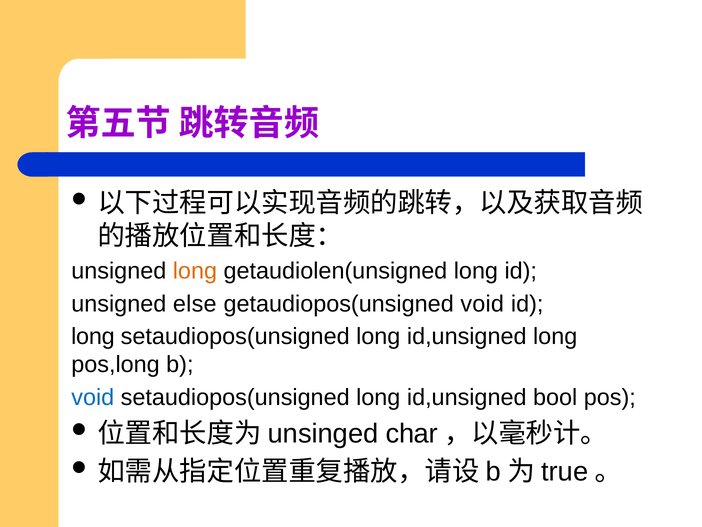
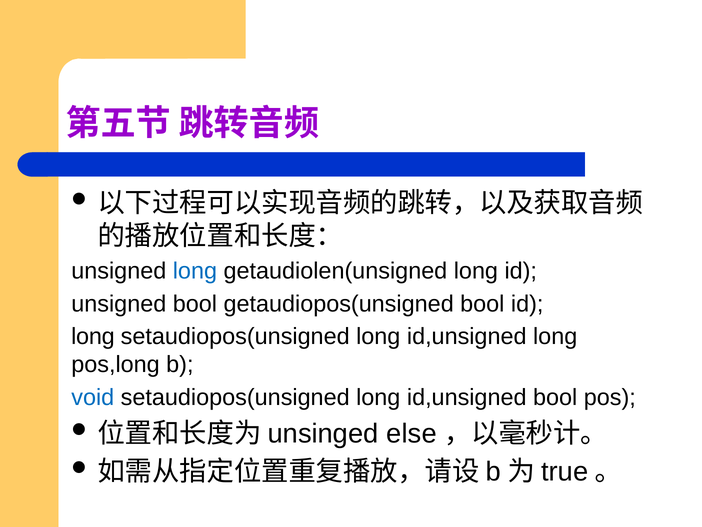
long at (195, 271) colour: orange -> blue
unsigned else: else -> bool
getaudiopos(unsigned void: void -> bool
char: char -> else
